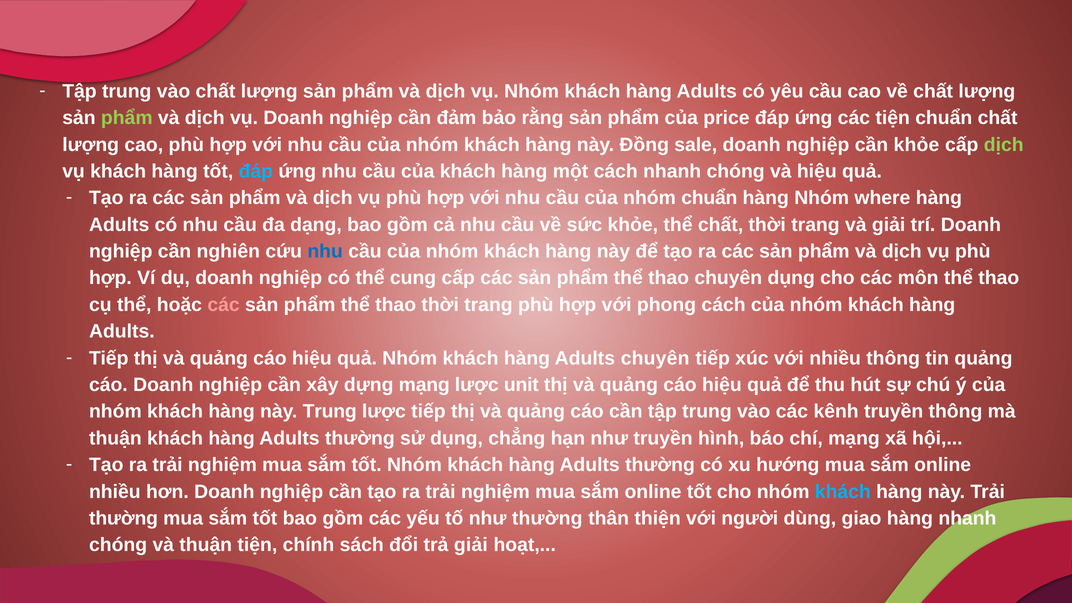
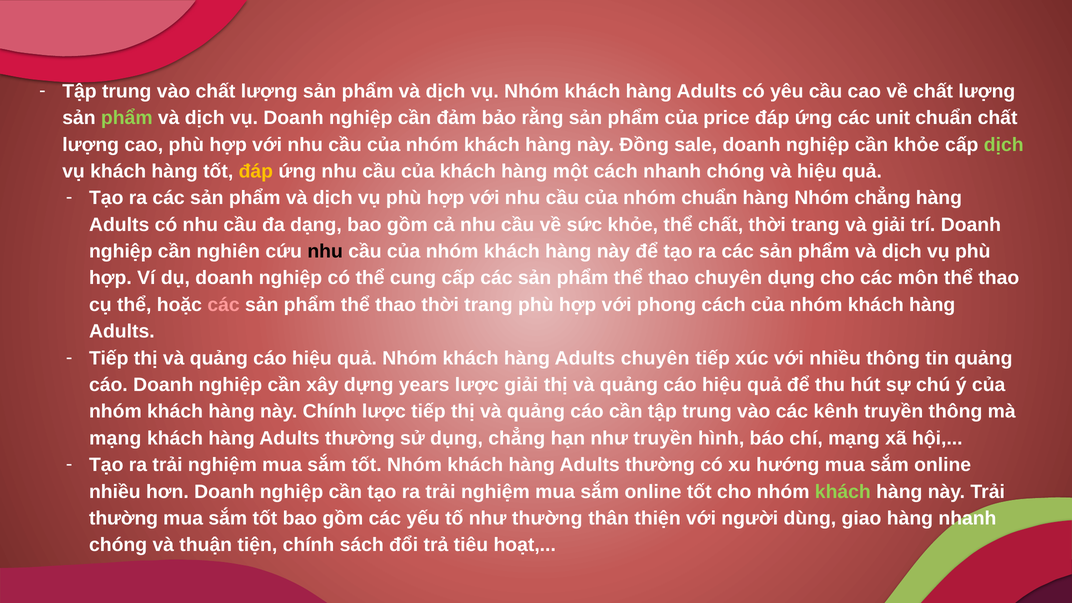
các tiện: tiện -> unit
đáp at (256, 171) colour: light blue -> yellow
Nhóm where: where -> chẳng
nhu at (325, 251) colour: blue -> black
dựng mạng: mạng -> years
lược unit: unit -> giải
này Trung: Trung -> Chính
thuận at (115, 438): thuận -> mạng
khách at (843, 492) colour: light blue -> light green
trả giải: giải -> tiêu
